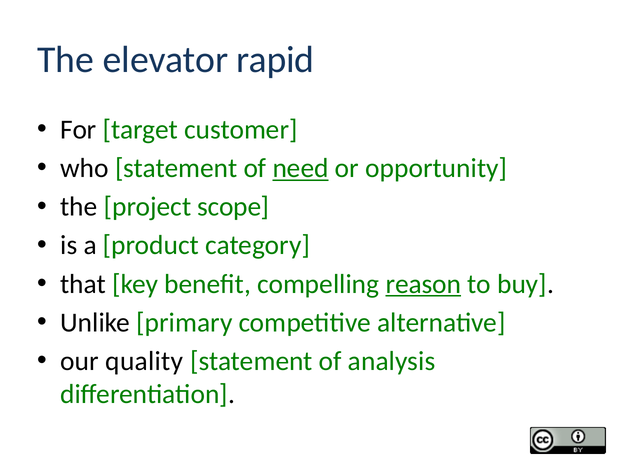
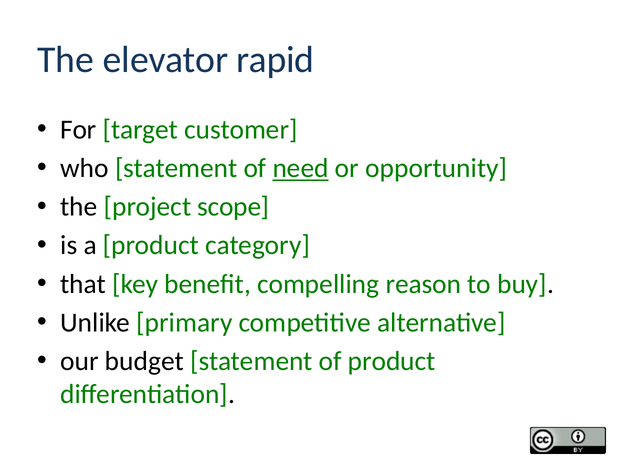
reason underline: present -> none
quality: quality -> budget
of analysis: analysis -> product
